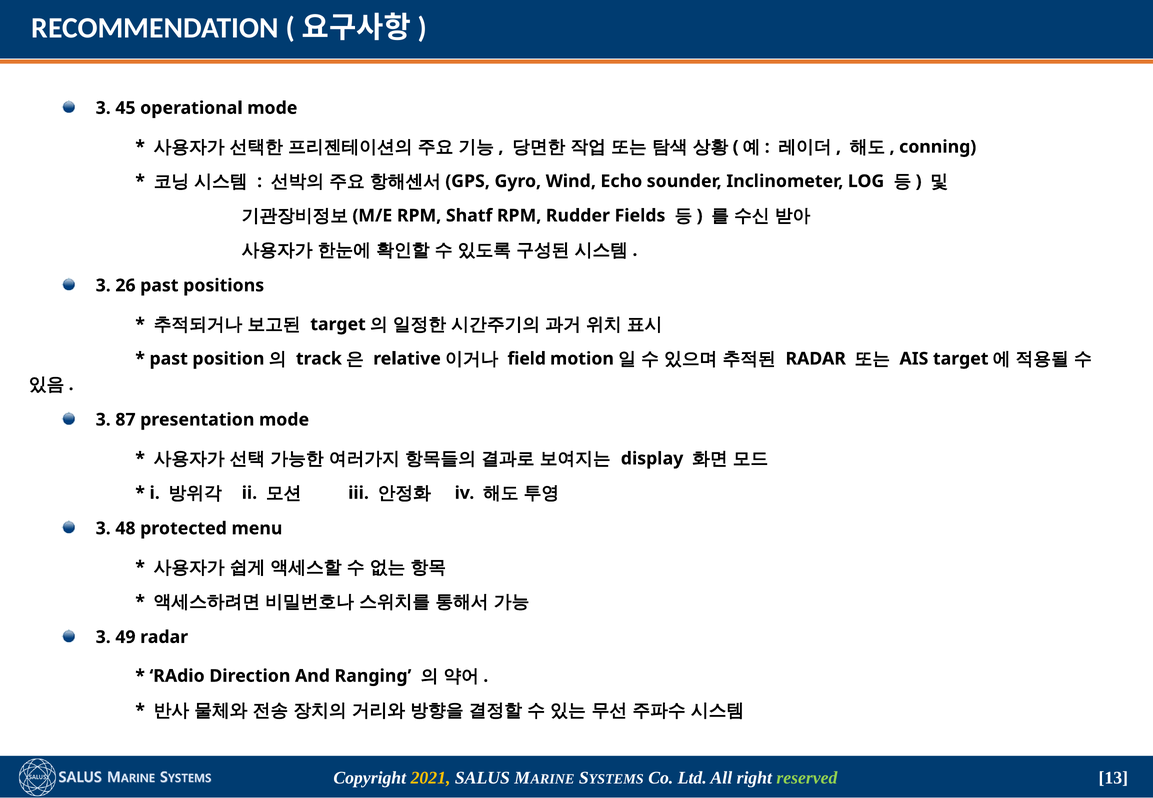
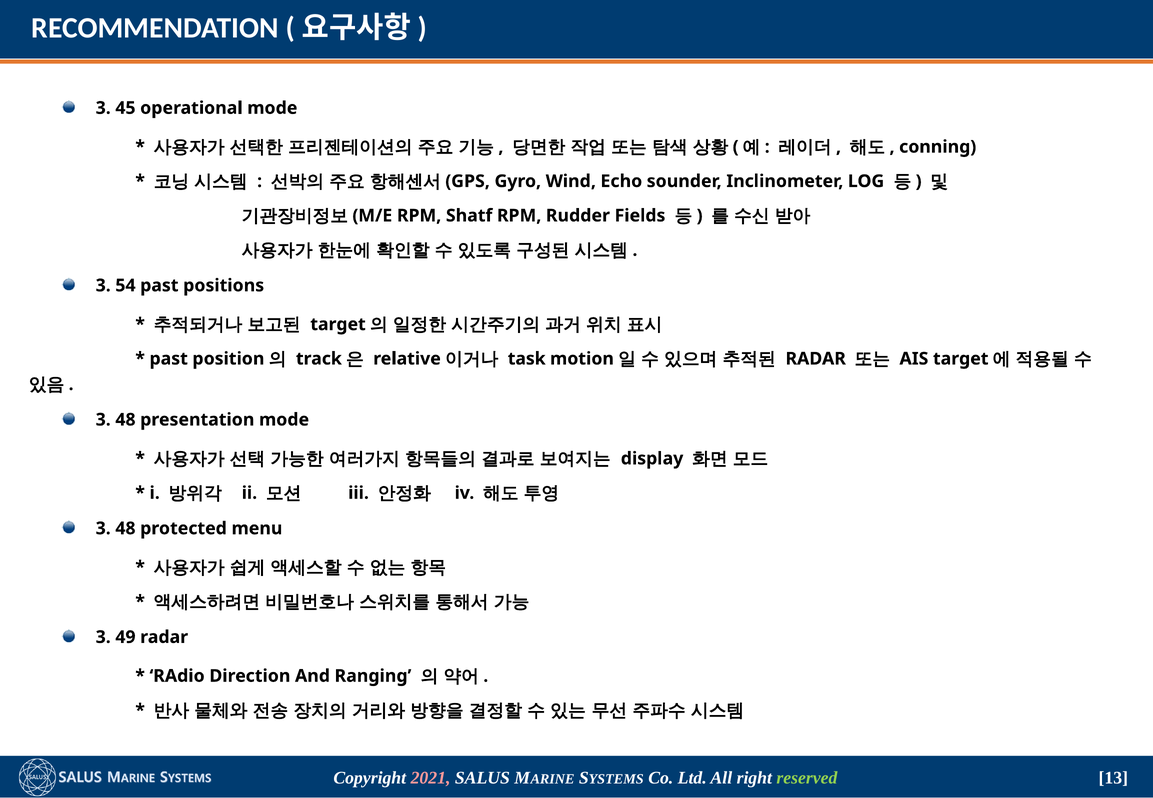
26: 26 -> 54
field: field -> task
87 at (125, 420): 87 -> 48
2021 colour: yellow -> pink
